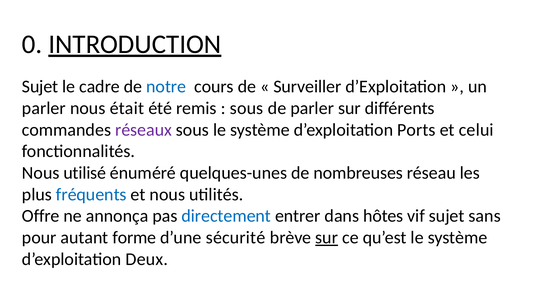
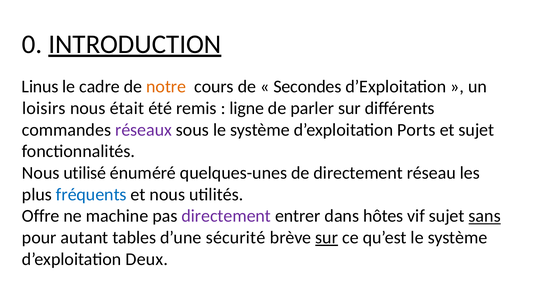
Sujet at (40, 87): Sujet -> Linus
notre colour: blue -> orange
Surveiller: Surveiller -> Secondes
parler at (44, 108): parler -> loisirs
sous at (247, 108): sous -> ligne
et celui: celui -> sujet
de nombreuses: nombreuses -> directement
annonça: annonça -> machine
directement at (226, 216) colour: blue -> purple
sans underline: none -> present
forme: forme -> tables
